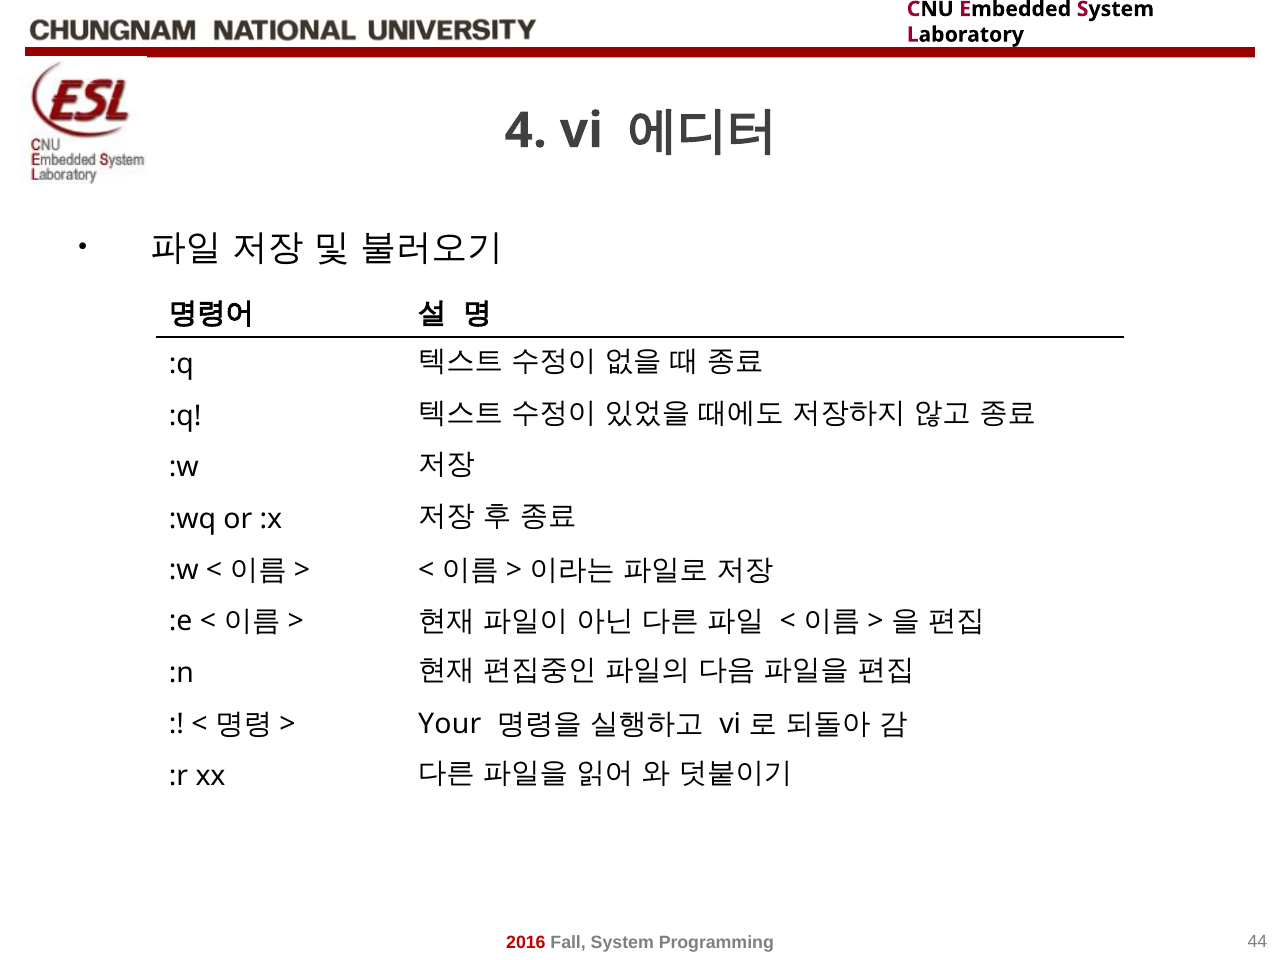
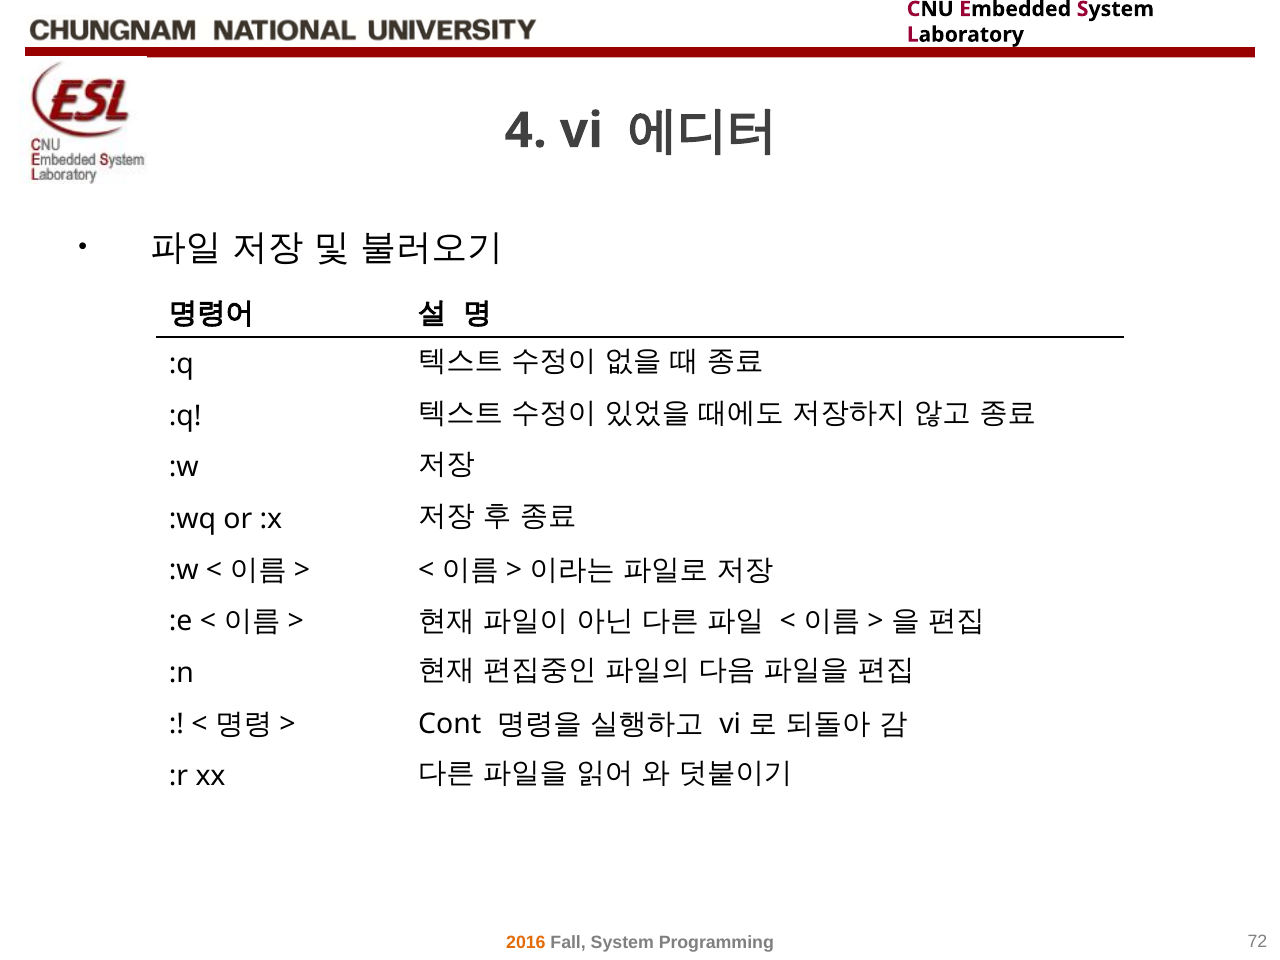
Your: Your -> Cont
2016 colour: red -> orange
44: 44 -> 72
